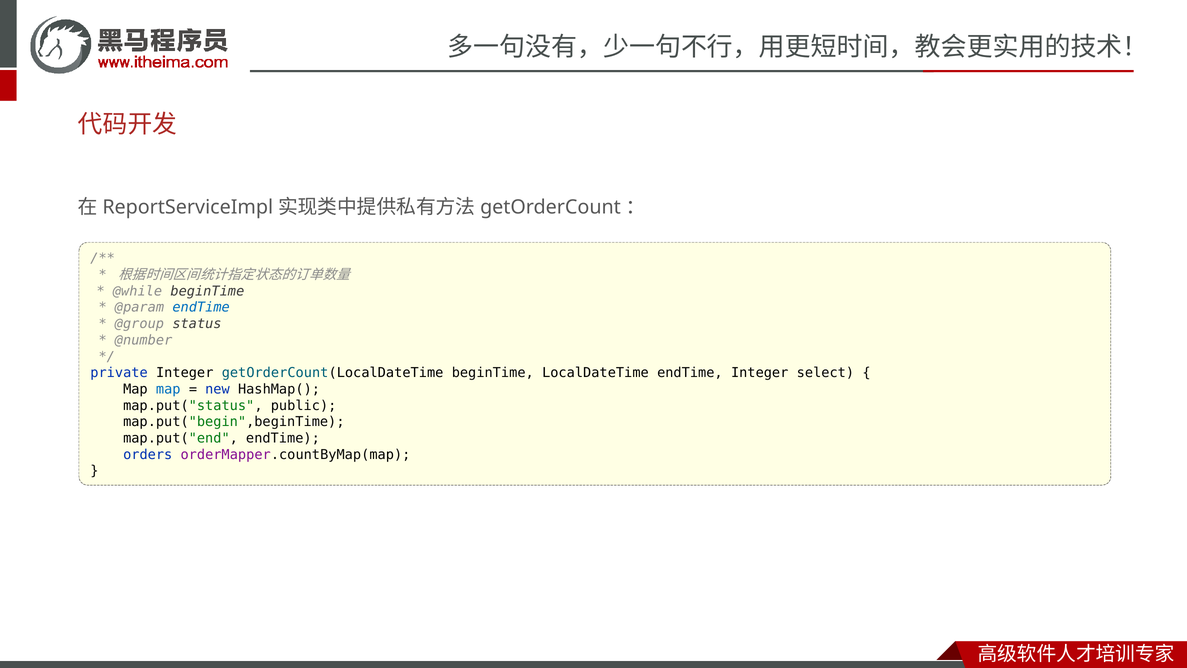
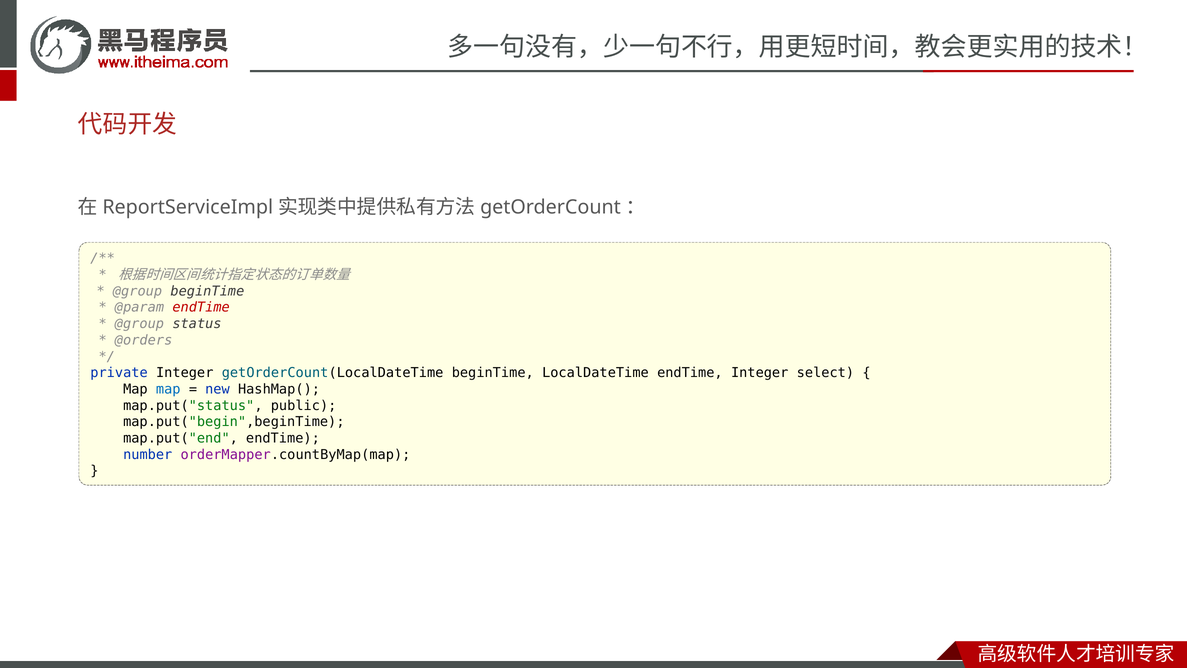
@while at (138, 291): @while -> @group
endTime at (201, 307) colour: blue -> red
@number: @number -> @orders
orders: orders -> number
